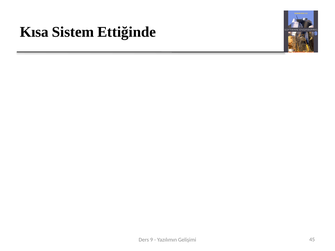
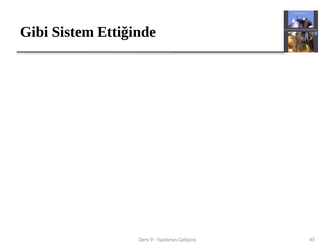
Kısa: Kısa -> Gibi
